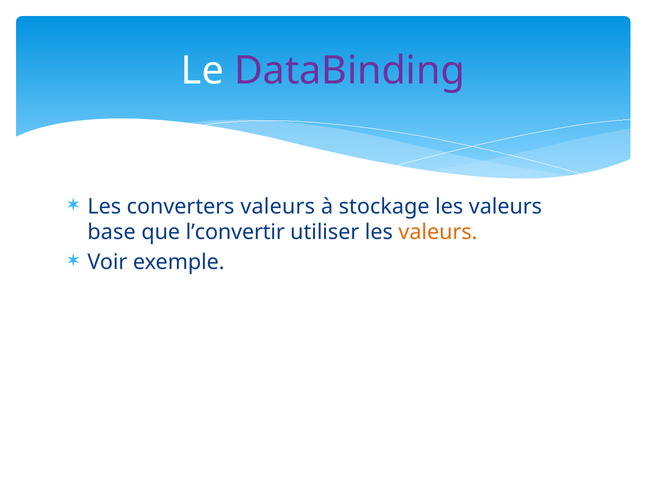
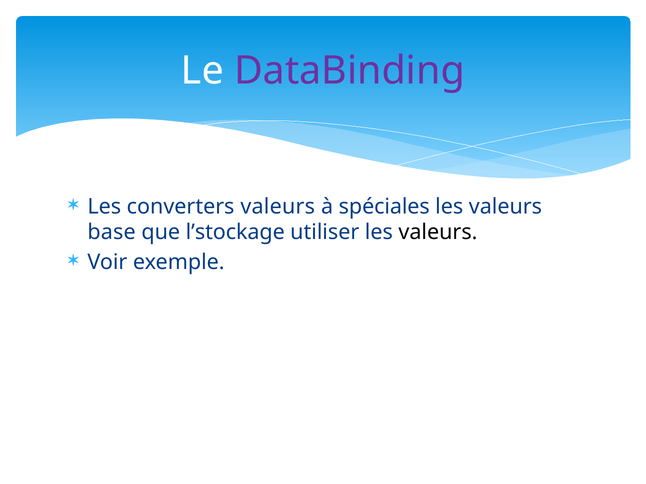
stockage: stockage -> spéciales
l’convertir: l’convertir -> l’stockage
valeurs at (438, 233) colour: orange -> black
